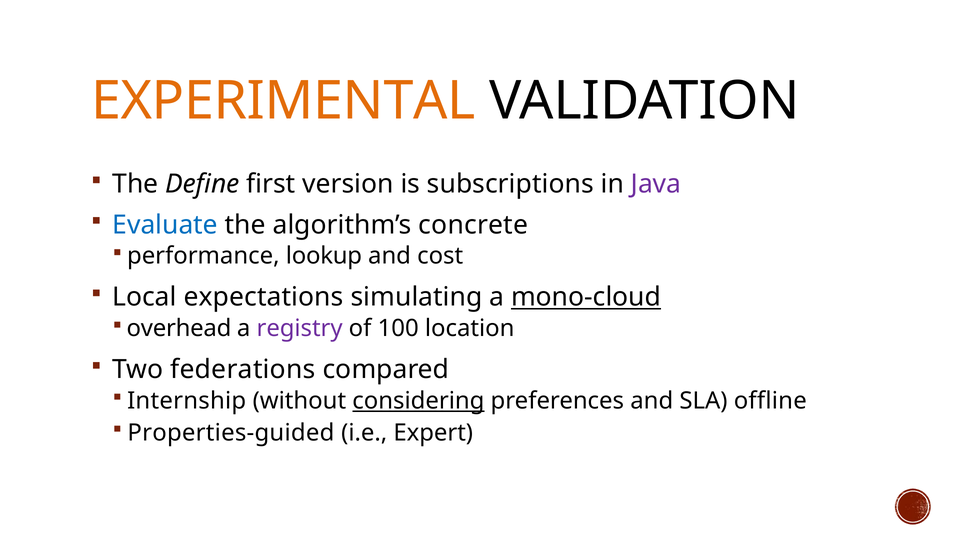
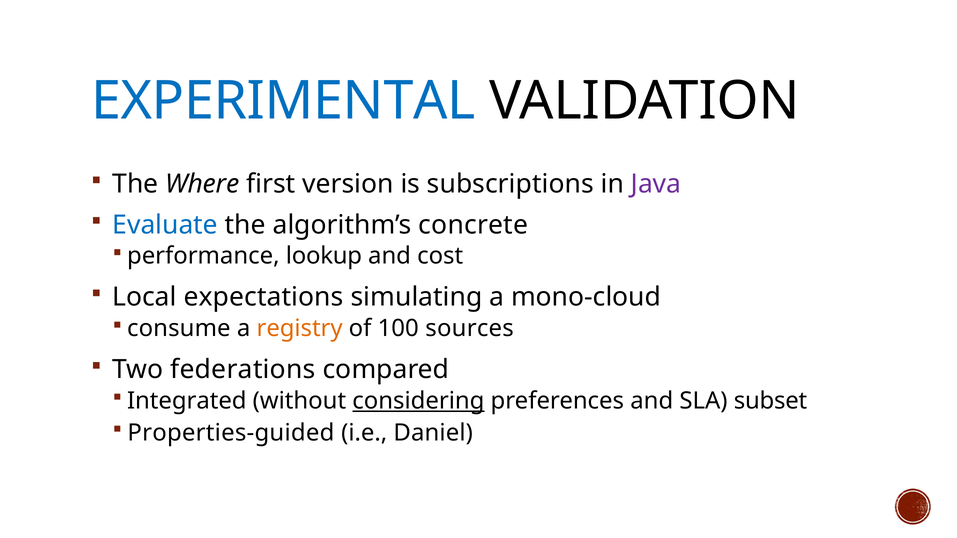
EXPERIMENTAL colour: orange -> blue
Define: Define -> Where
mono-cloud underline: present -> none
overhead: overhead -> consume
registry colour: purple -> orange
location: location -> sources
Internship: Internship -> Integrated
offline: offline -> subset
Expert: Expert -> Daniel
